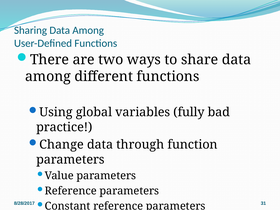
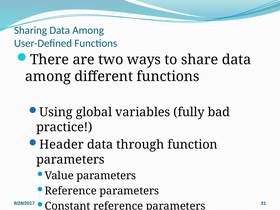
Change: Change -> Header
